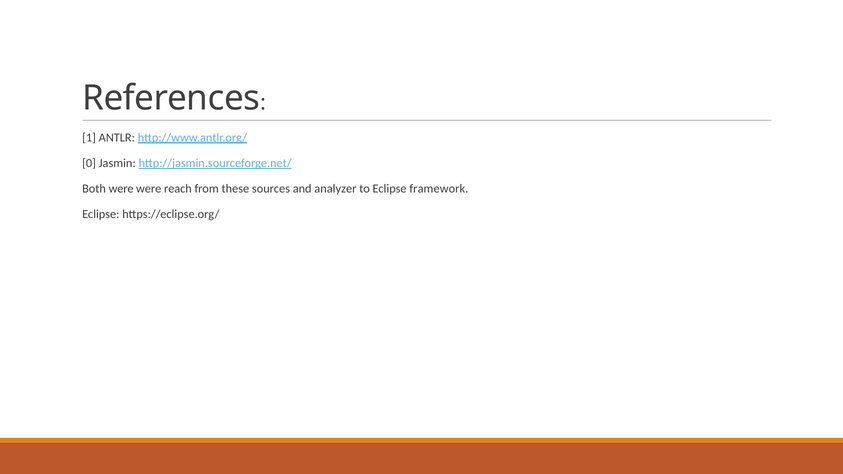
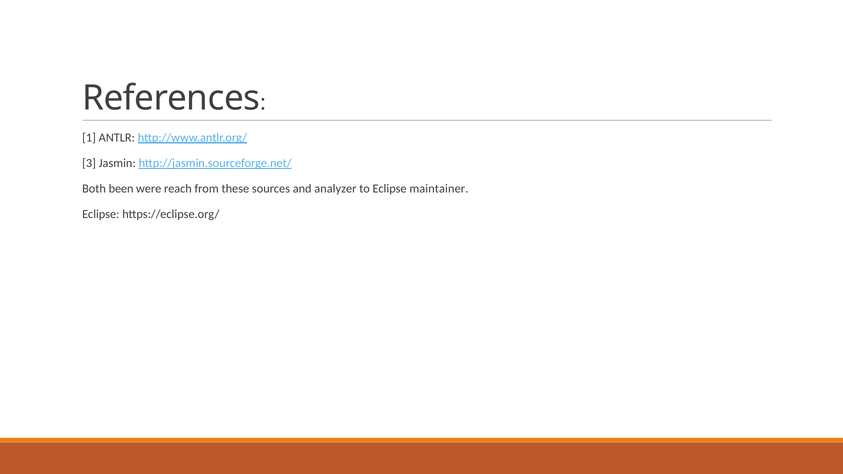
0: 0 -> 3
Both were: were -> been
framework: framework -> maintainer
